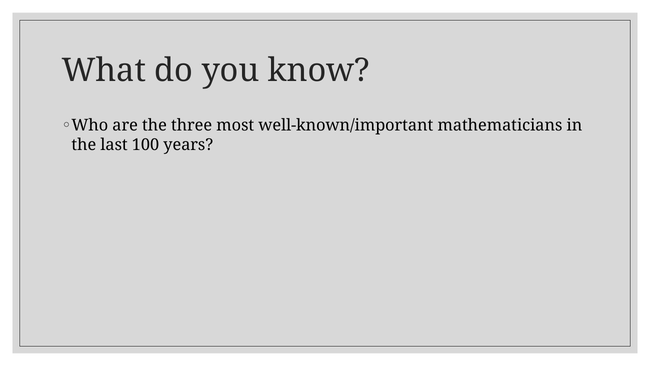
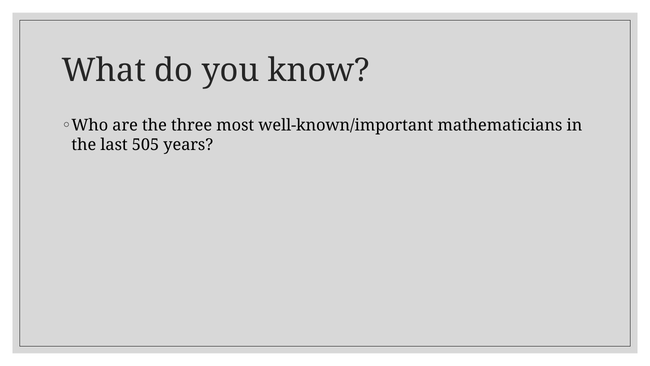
100: 100 -> 505
